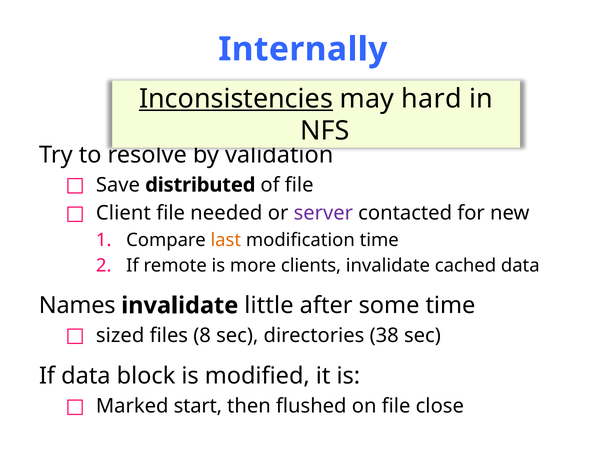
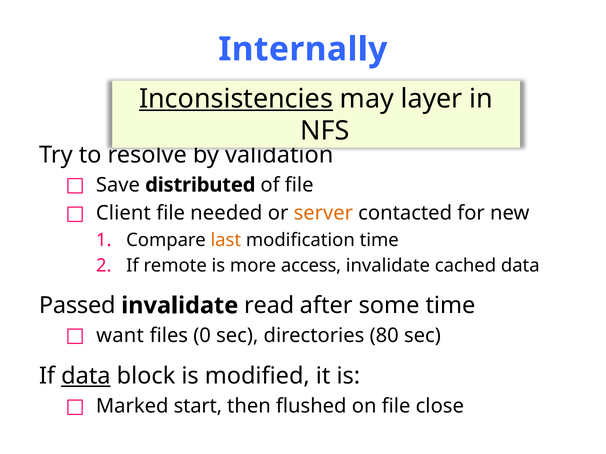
hard: hard -> layer
server colour: purple -> orange
clients: clients -> access
Names: Names -> Passed
little: little -> read
sized: sized -> want
8: 8 -> 0
38: 38 -> 80
data at (86, 377) underline: none -> present
